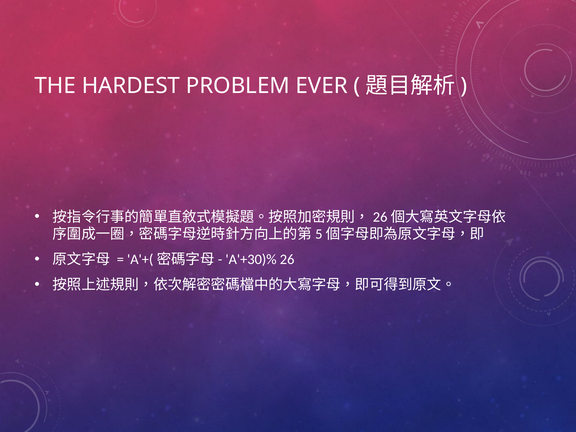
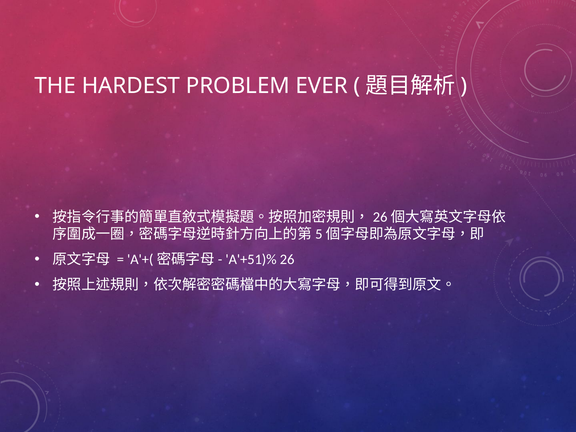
A'+30)%: A'+30)% -> A'+51)%
